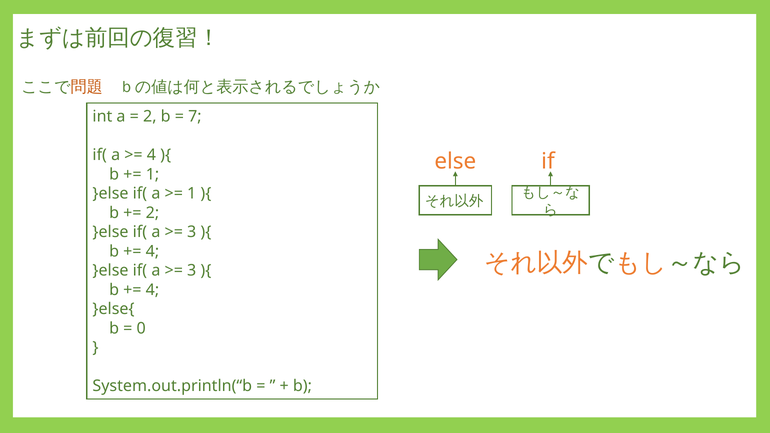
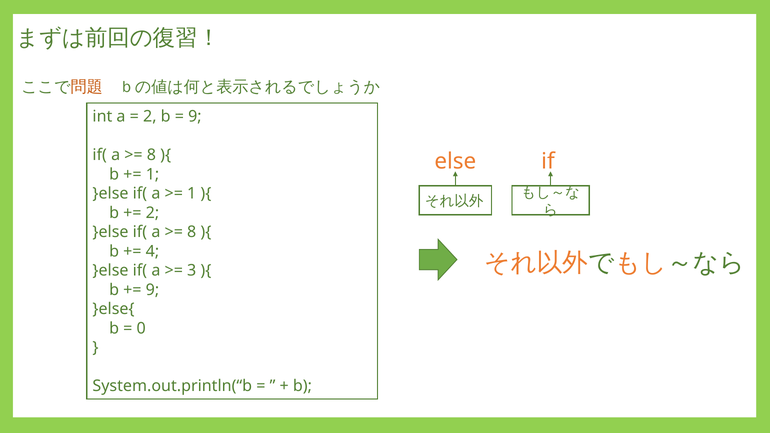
7 at (195, 117): 7 -> 9
4 at (151, 155): 4 -> 8
3 at (192, 232): 3 -> 8
4 at (152, 290): 4 -> 9
